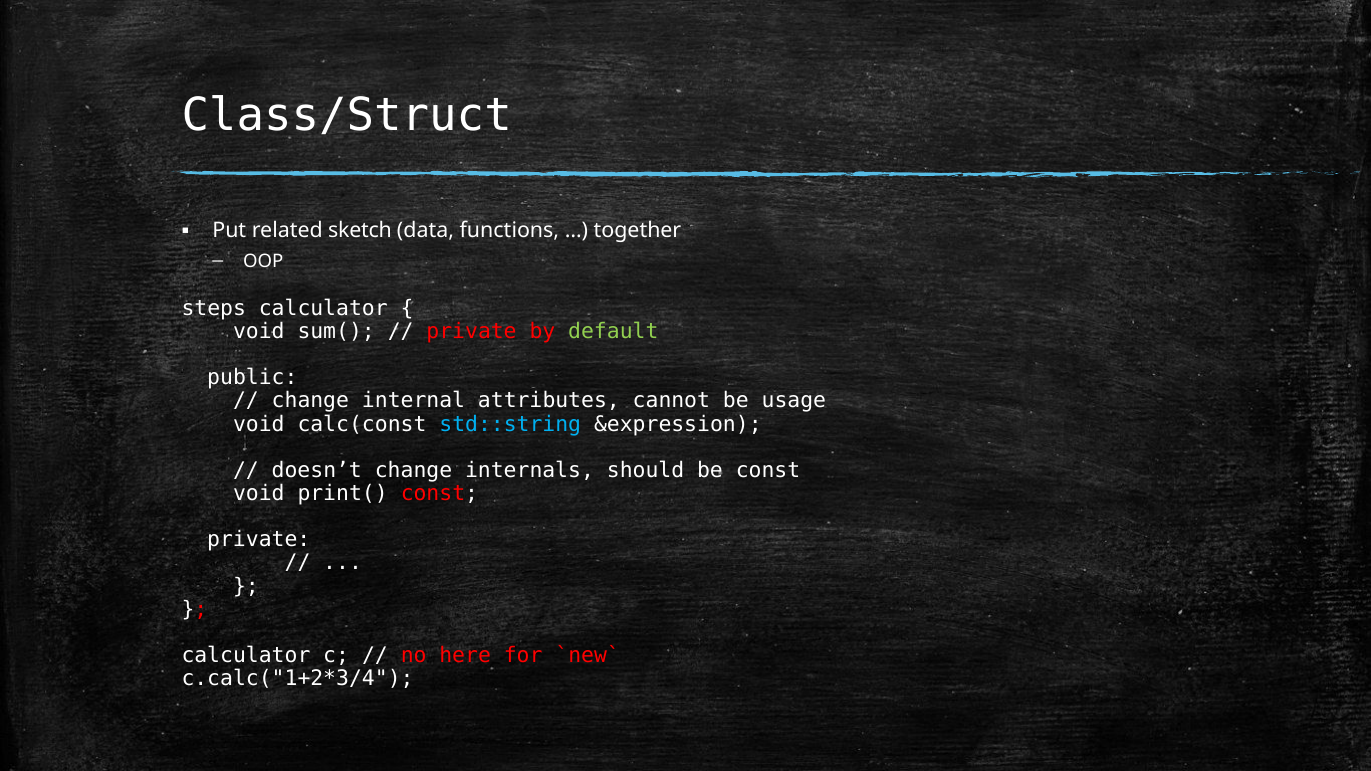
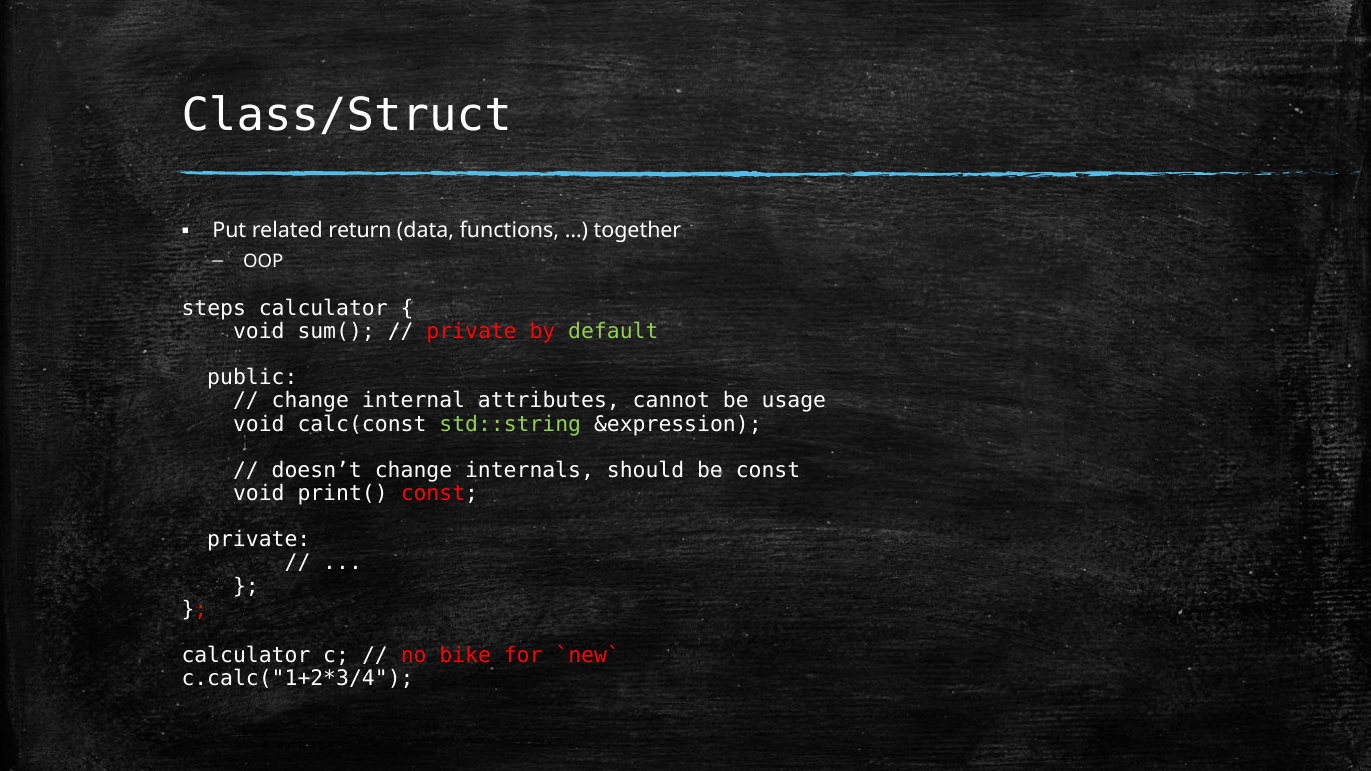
sketch: sketch -> return
std::string colour: light blue -> light green
here: here -> bike
